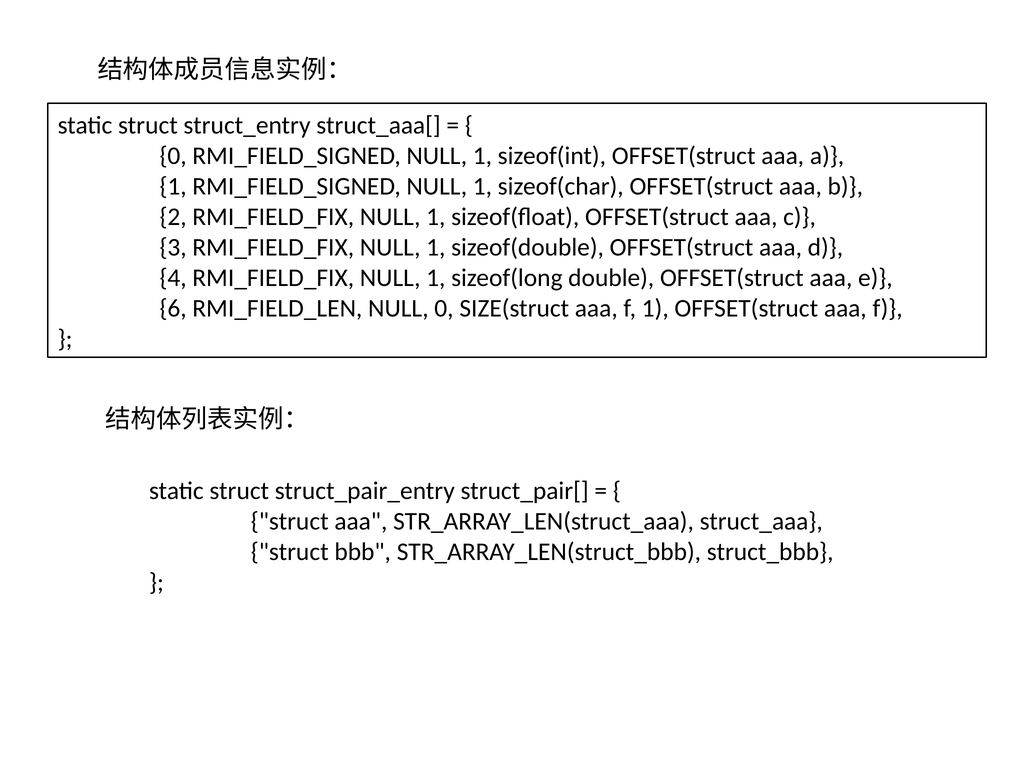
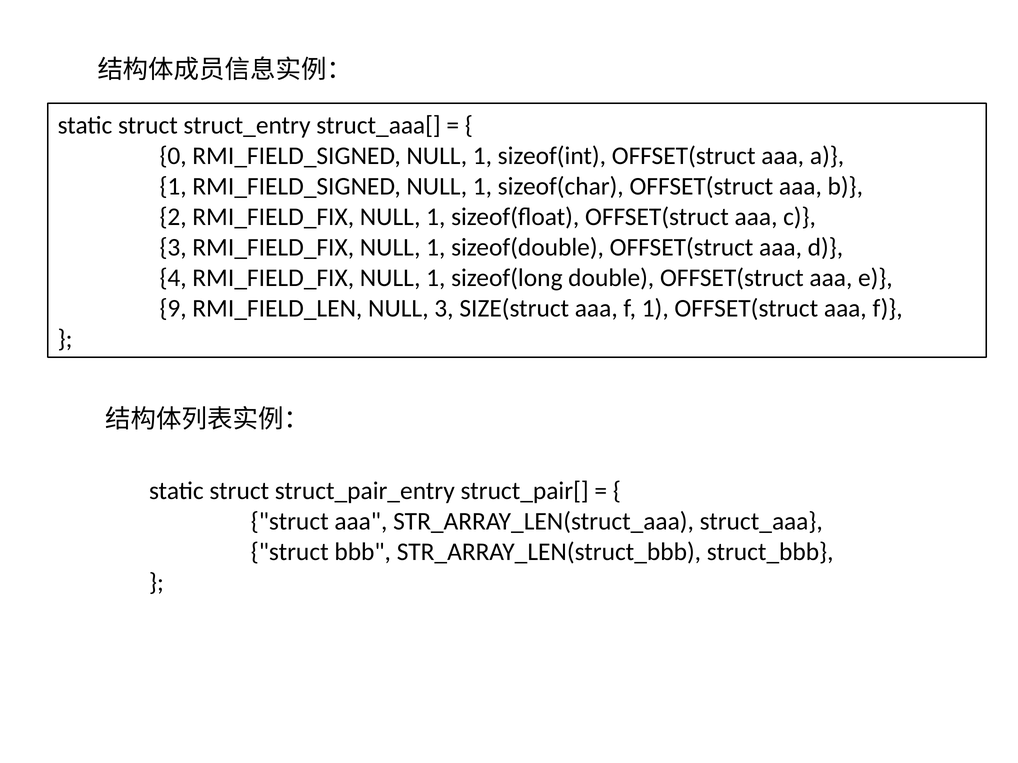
6: 6 -> 9
NULL 0: 0 -> 3
